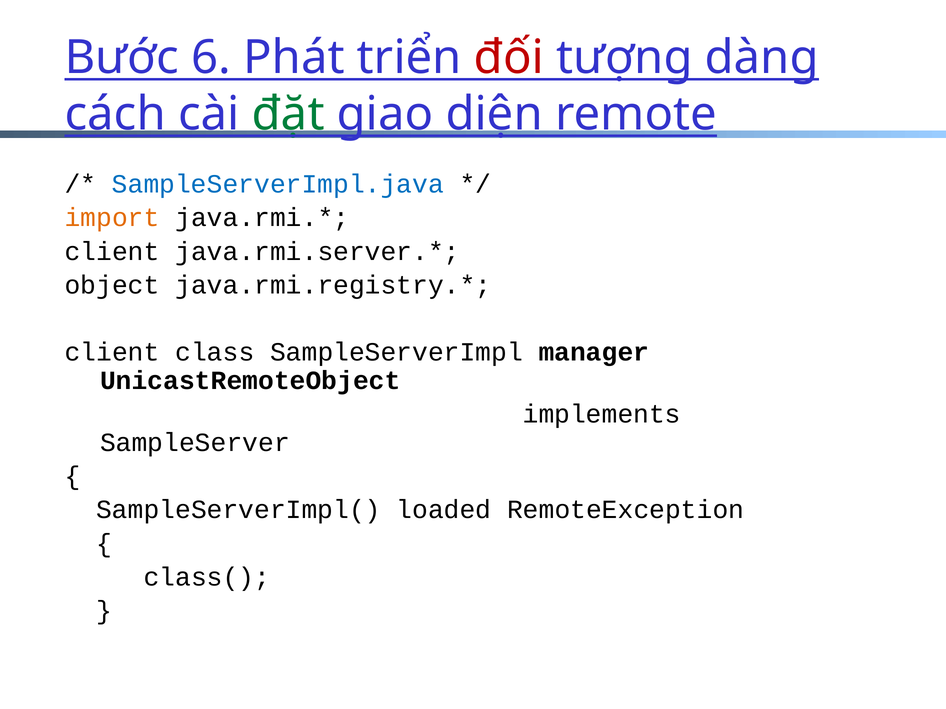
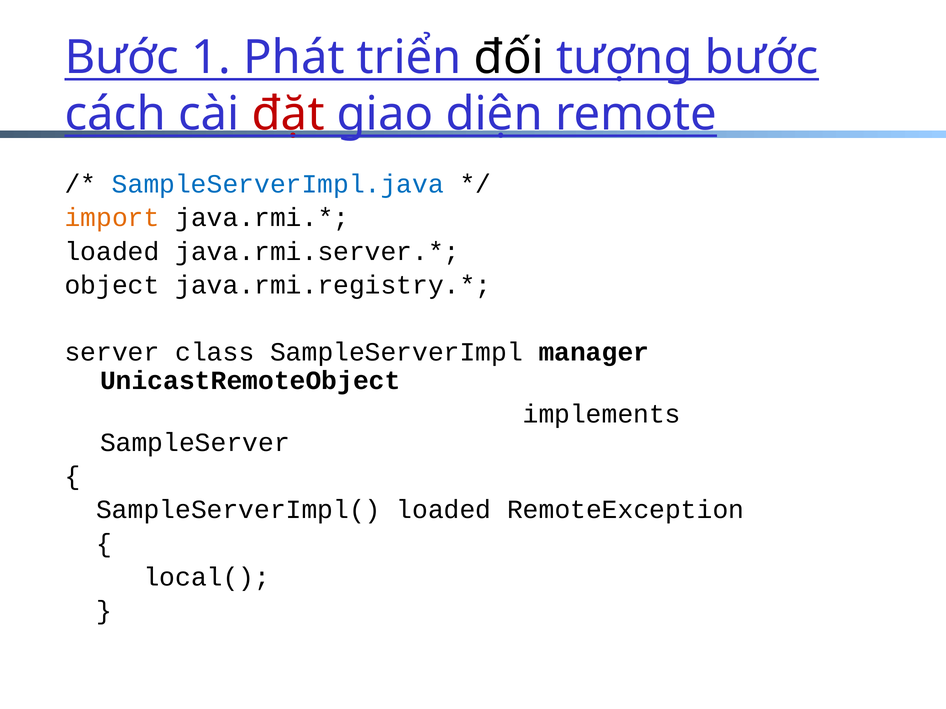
6: 6 -> 1
đối colour: red -> black
tượng dàng: dàng -> bước
đặt colour: green -> red
client at (112, 252): client -> loaded
client at (112, 352): client -> server
class(: class( -> local(
